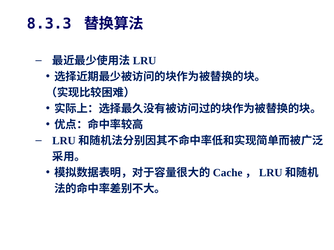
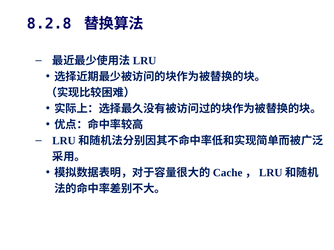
8.3.3: 8.3.3 -> 8.2.8
